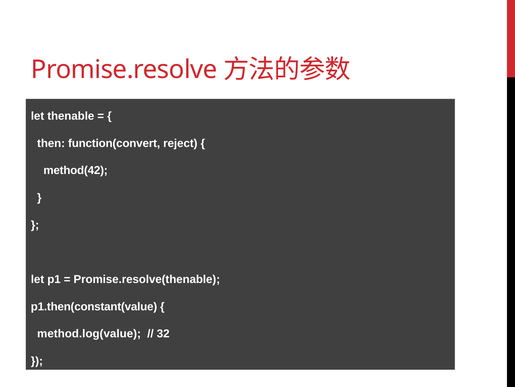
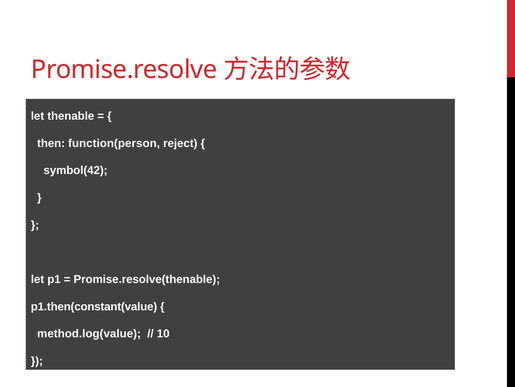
function(convert: function(convert -> function(person
method(42: method(42 -> symbol(42
32: 32 -> 10
